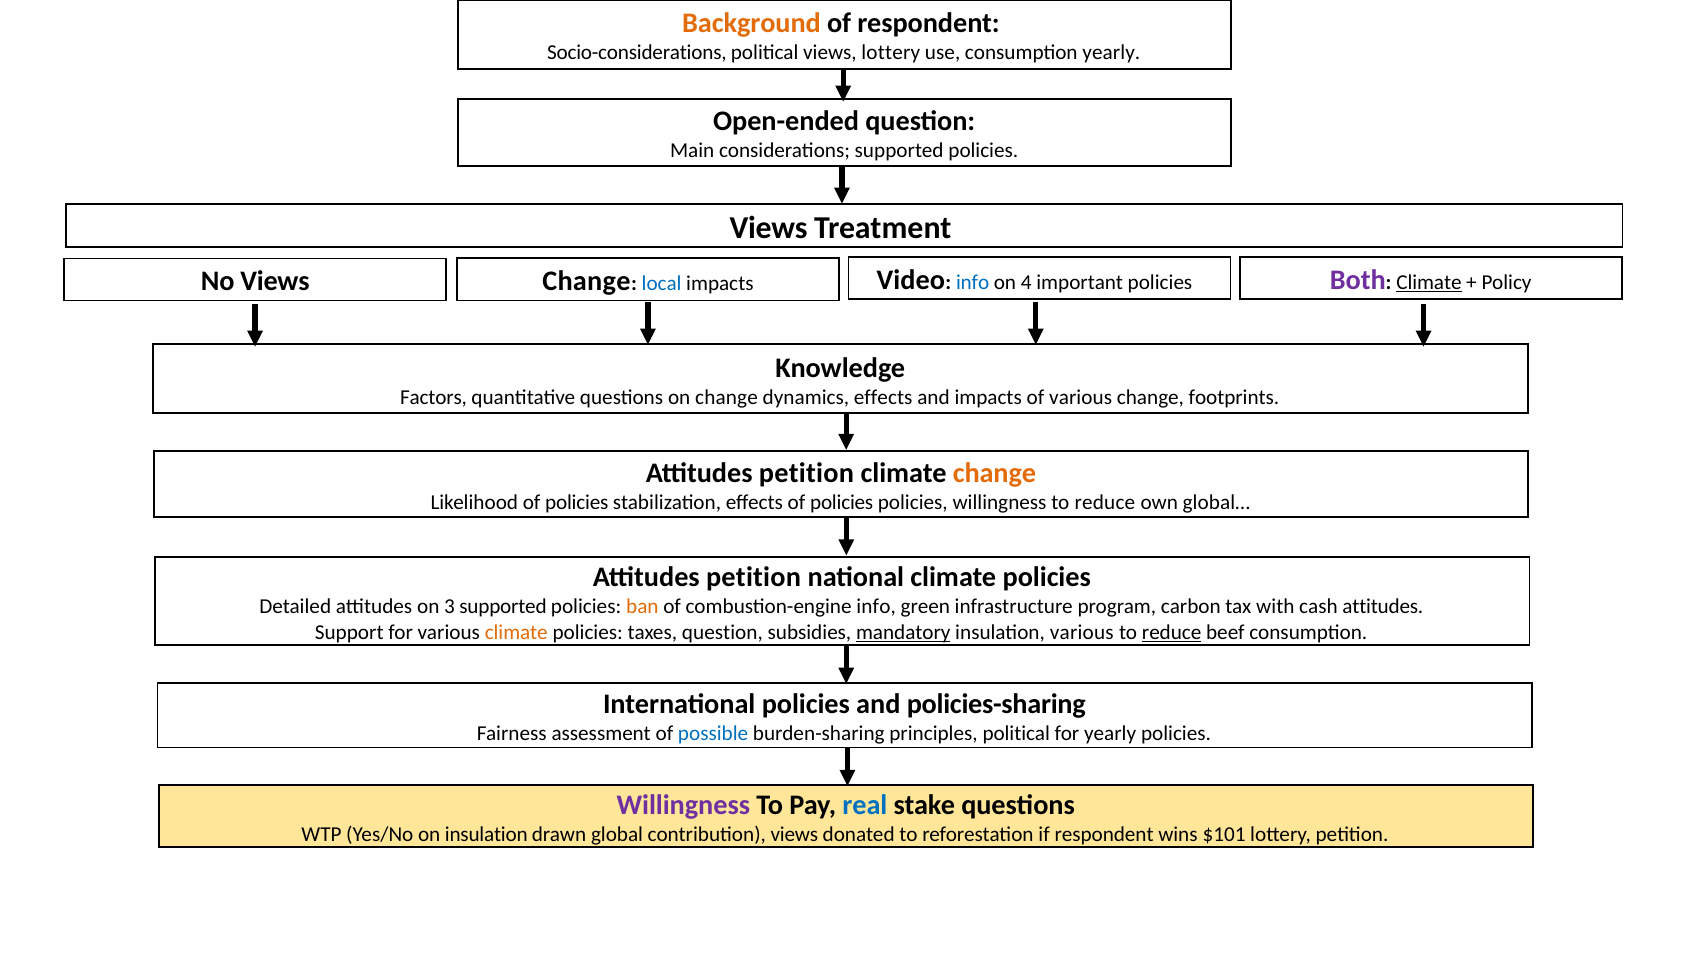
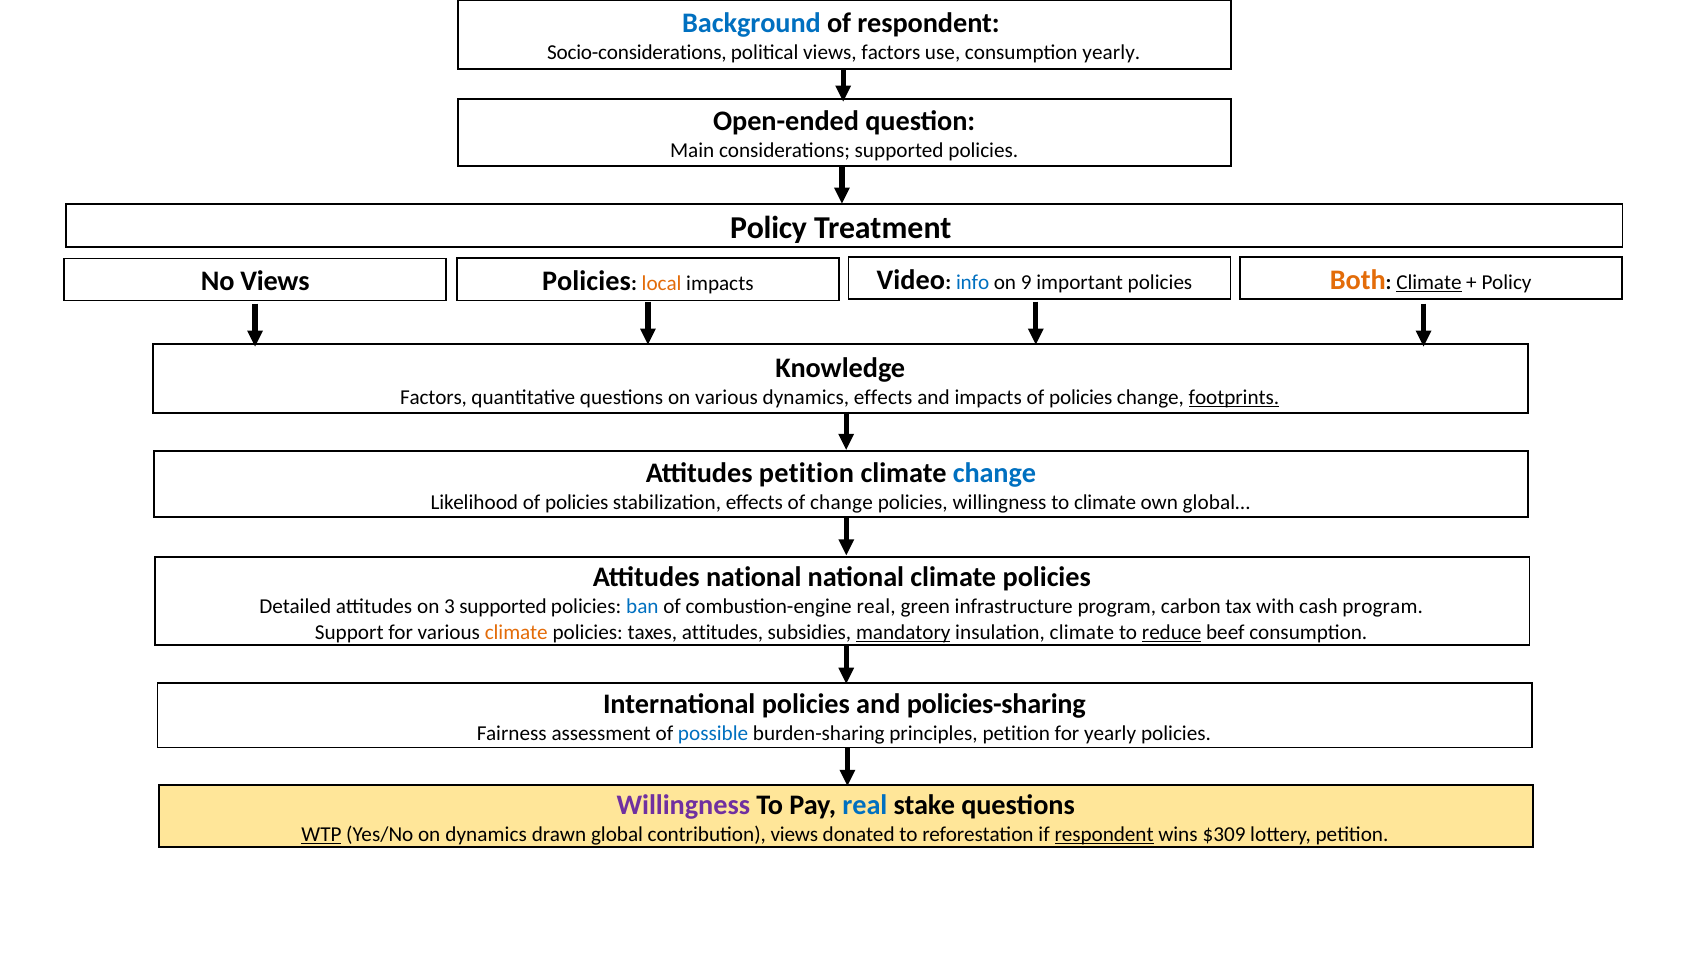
Background colour: orange -> blue
views lottery: lottery -> factors
Views at (769, 228): Views -> Policy
Change at (586, 281): Change -> Policies
local colour: blue -> orange
4: 4 -> 9
Both colour: purple -> orange
on change: change -> various
impacts of various: various -> policies
footprints underline: none -> present
change at (994, 473) colour: orange -> blue
effects of policies: policies -> change
willingness to reduce: reduce -> climate
petition at (754, 578): petition -> national
ban colour: orange -> blue
combustion-engine info: info -> real
cash attitudes: attitudes -> program
taxes question: question -> attitudes
insulation various: various -> climate
principles political: political -> petition
WTP underline: none -> present
on insulation: insulation -> dynamics
respondent at (1104, 835) underline: none -> present
$101: $101 -> $309
